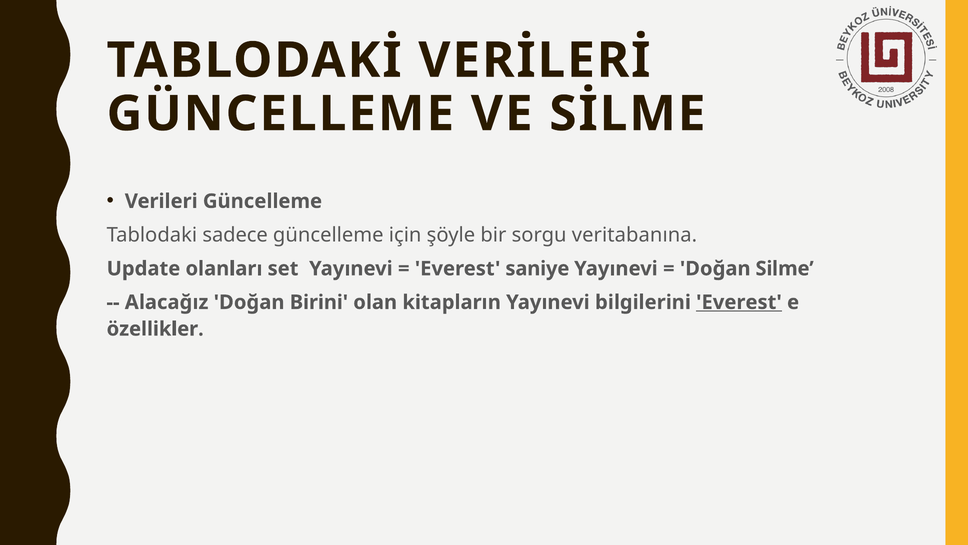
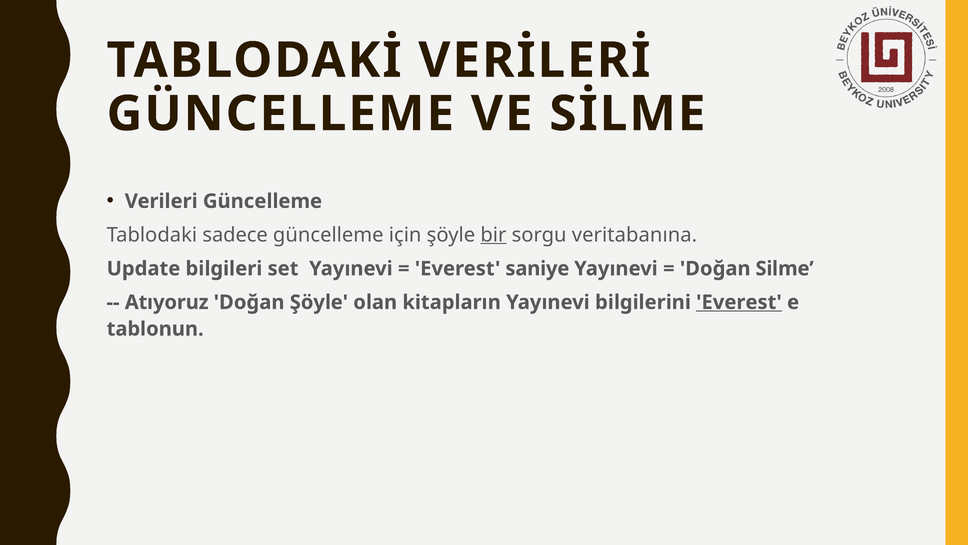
bir underline: none -> present
olanları: olanları -> bilgileri
Alacağız: Alacağız -> Atıyoruz
Doğan Birini: Birini -> Şöyle
özellikler: özellikler -> tablonun
